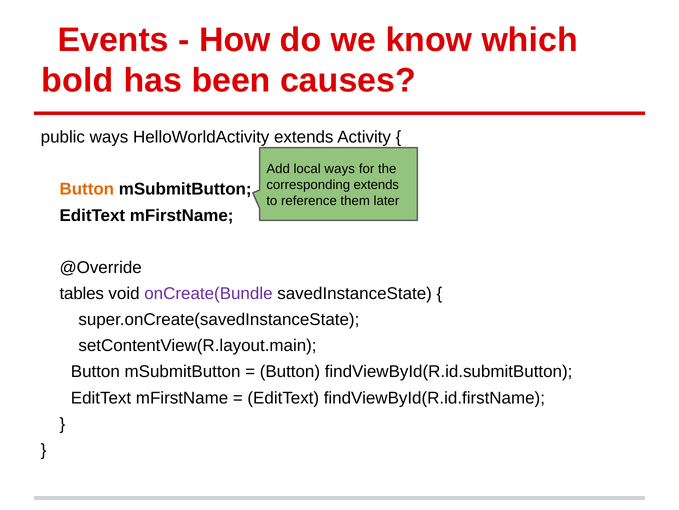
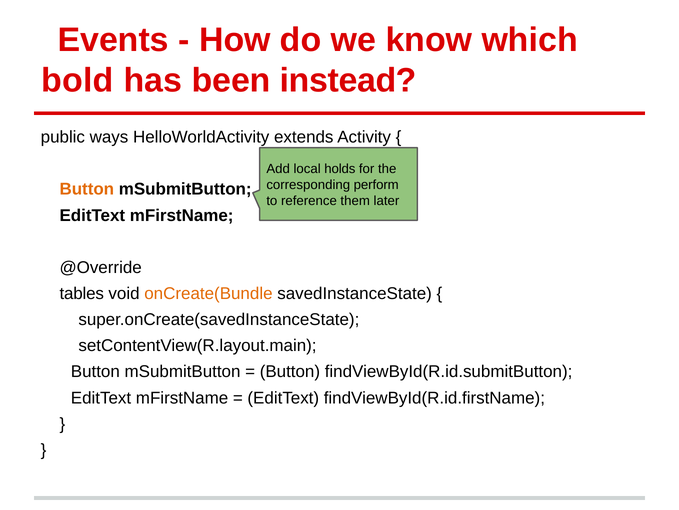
causes: causes -> instead
local ways: ways -> holds
corresponding extends: extends -> perform
onCreate(Bundle colour: purple -> orange
